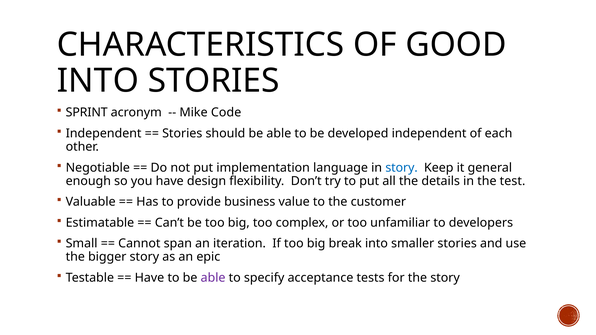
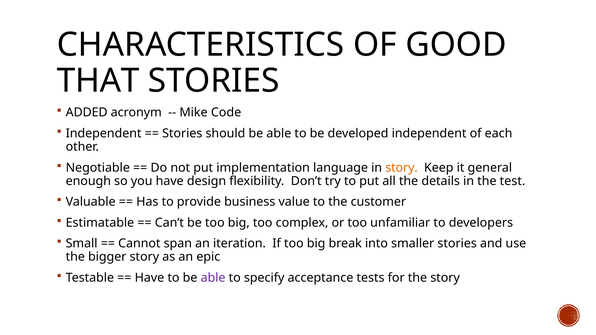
INTO at (98, 81): INTO -> THAT
SPRINT: SPRINT -> ADDED
story at (402, 168) colour: blue -> orange
